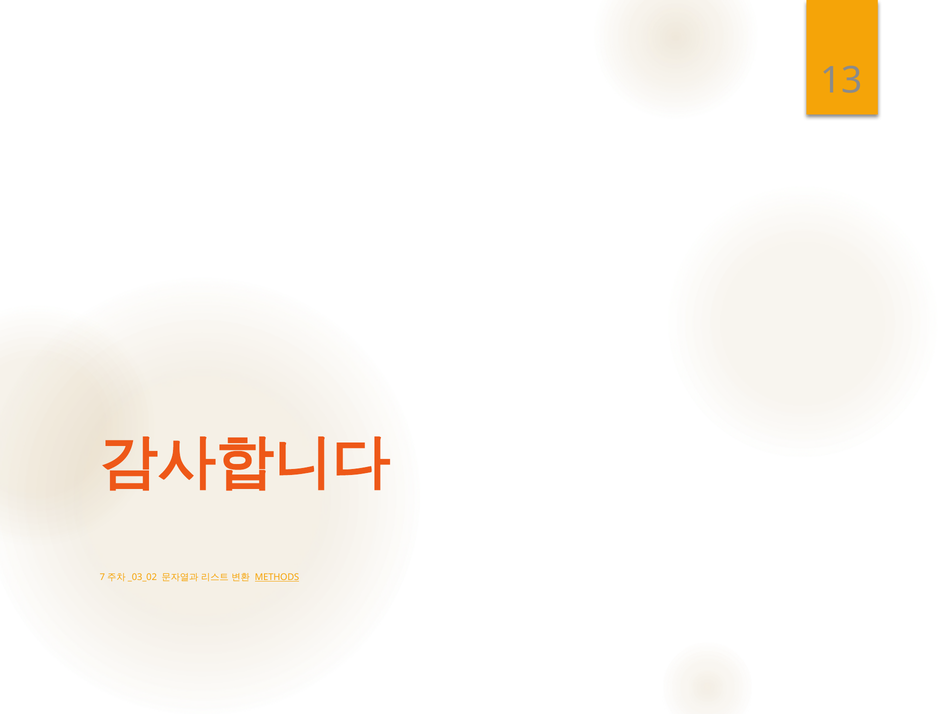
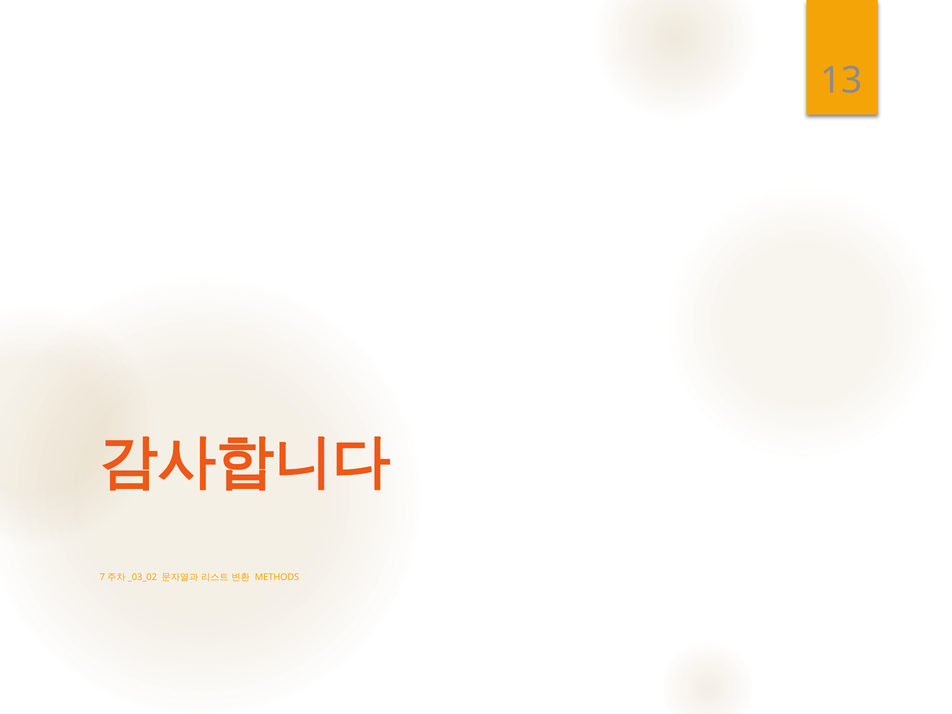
METHODS underline: present -> none
